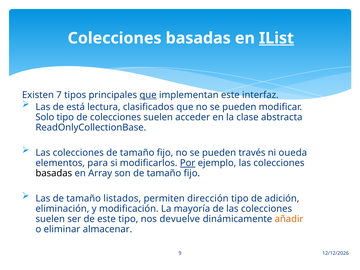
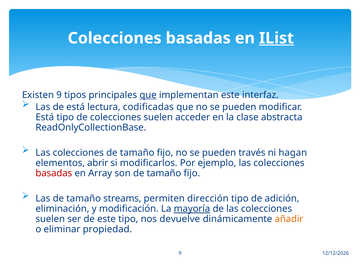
Existen 7: 7 -> 9
clasificados: clasificados -> codificadas
Solo at (45, 117): Solo -> Está
oueda: oueda -> hagan
para: para -> abrir
Por underline: present -> none
basadas at (54, 173) colour: black -> red
listados: listados -> streams
mayoría underline: none -> present
almacenar: almacenar -> propiedad
